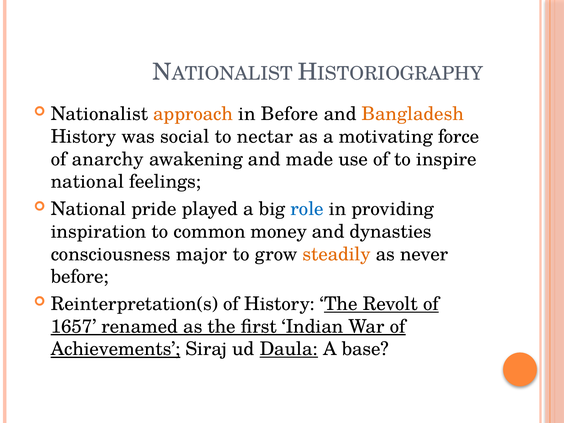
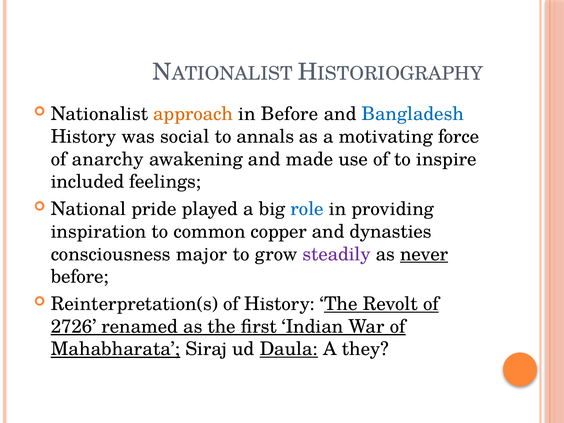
Bangladesh colour: orange -> blue
nectar: nectar -> annals
national at (87, 182): national -> included
money: money -> copper
steadily colour: orange -> purple
never underline: none -> present
1657: 1657 -> 2726
Achievements: Achievements -> Mahabharata
base: base -> they
